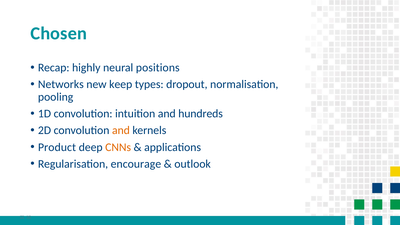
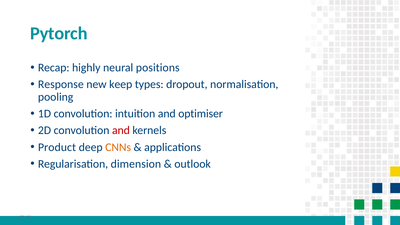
Chosen: Chosen -> Pytorch
Networks: Networks -> Response
hundreds: hundreds -> optimiser
and at (121, 130) colour: orange -> red
encourage: encourage -> dimension
